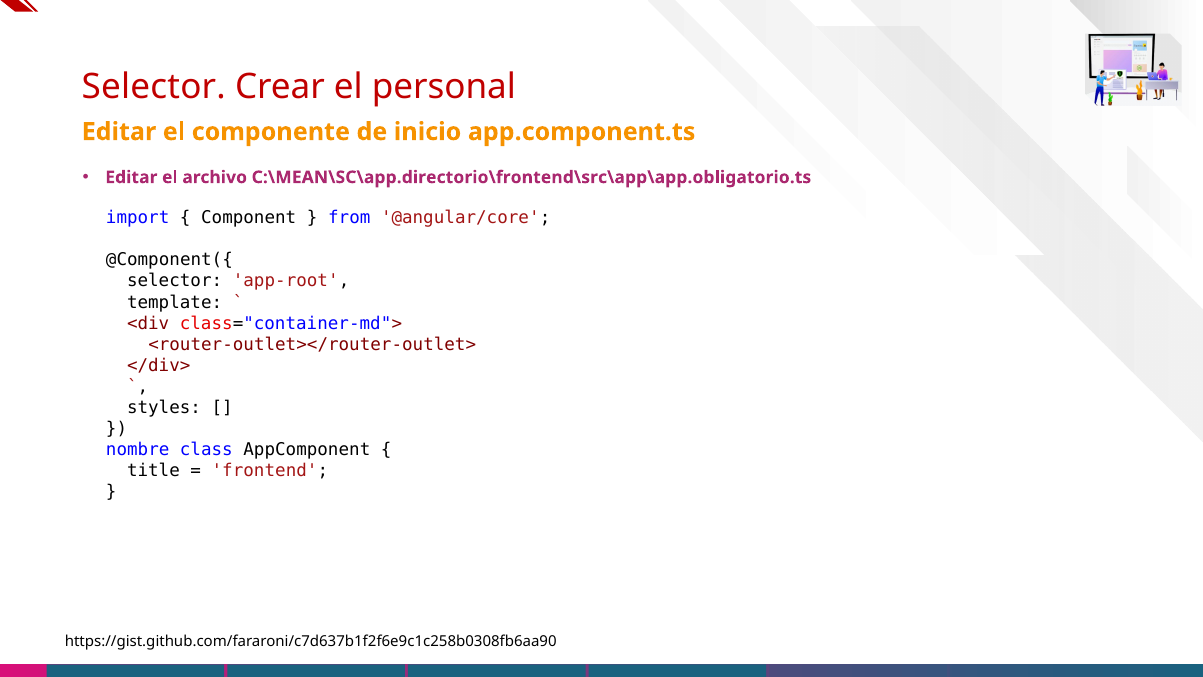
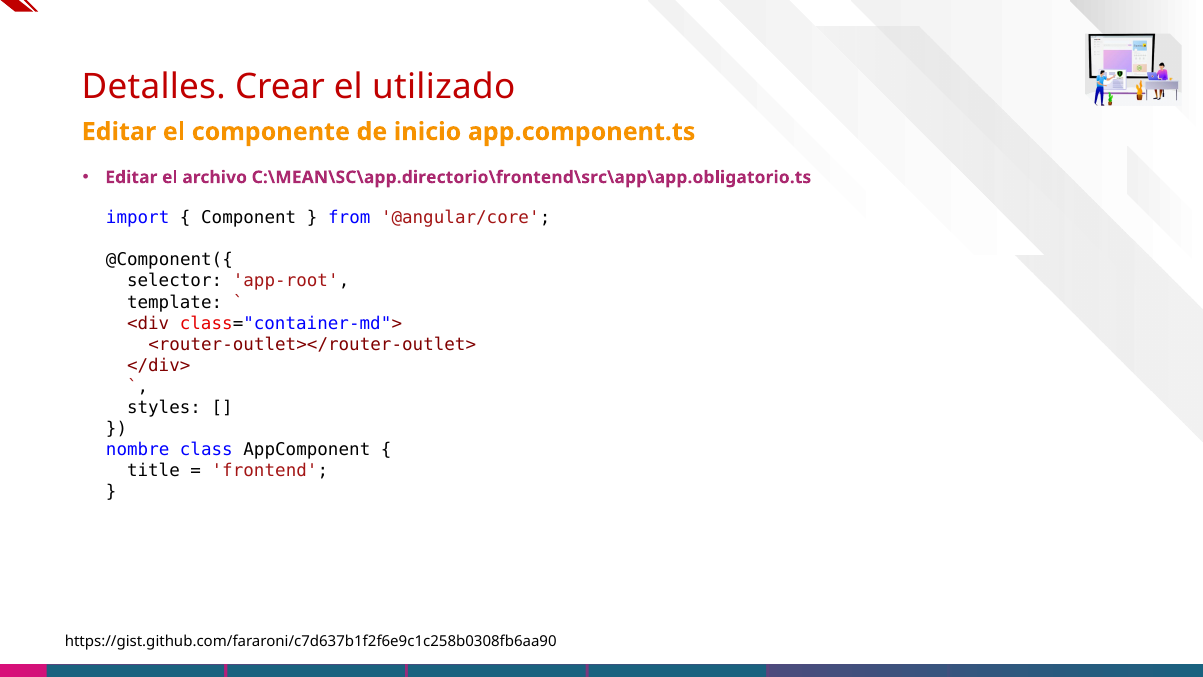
Selector at (154, 86): Selector -> Detalles
personal: personal -> utilizado
